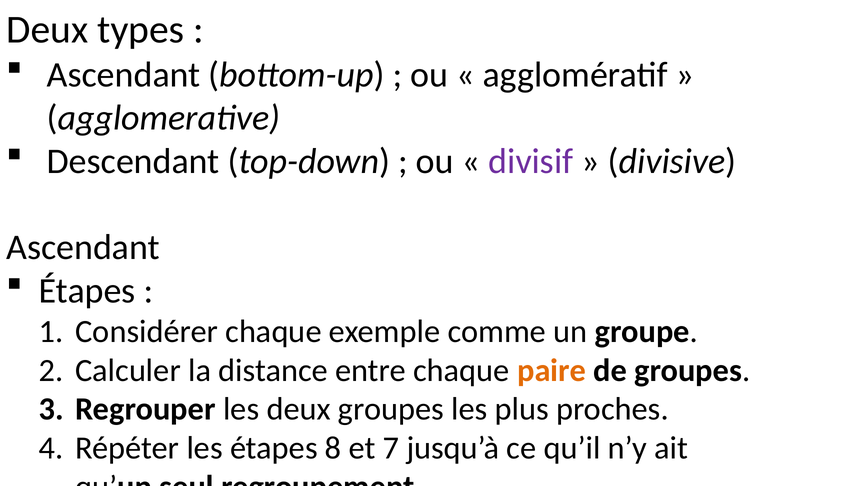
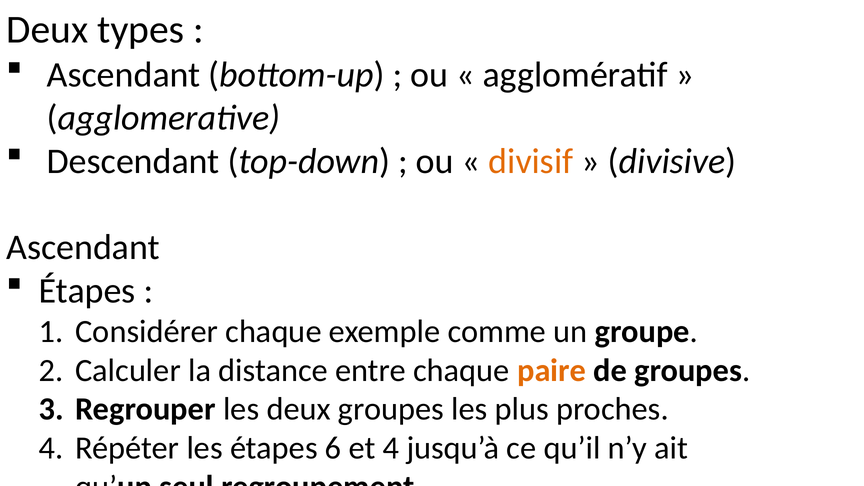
divisif colour: purple -> orange
8: 8 -> 6
et 7: 7 -> 4
